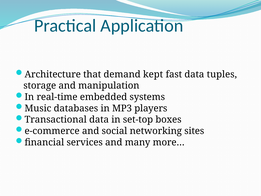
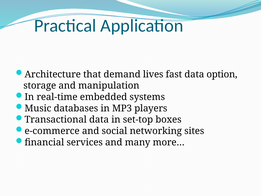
kept: kept -> lives
tuples: tuples -> option
